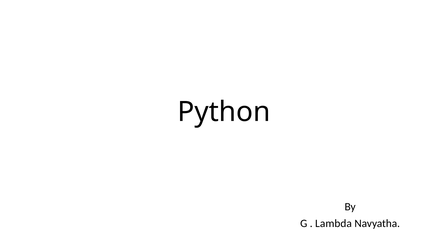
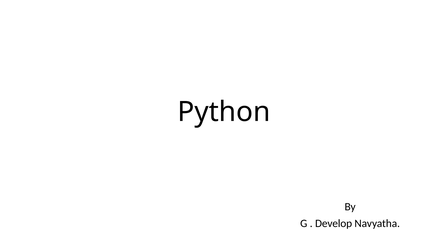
Lambda: Lambda -> Develop
